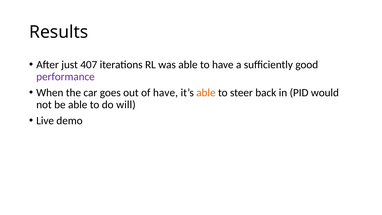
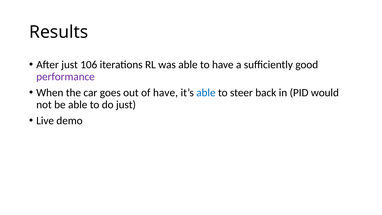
407: 407 -> 106
able at (206, 93) colour: orange -> blue
do will: will -> just
